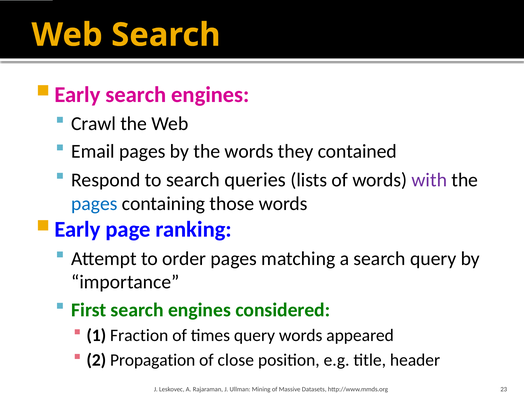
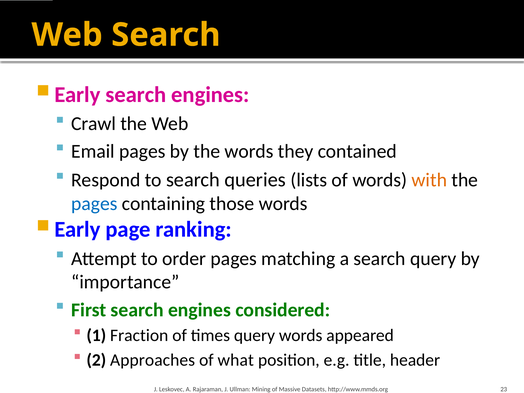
with colour: purple -> orange
Propagation: Propagation -> Approaches
close: close -> what
